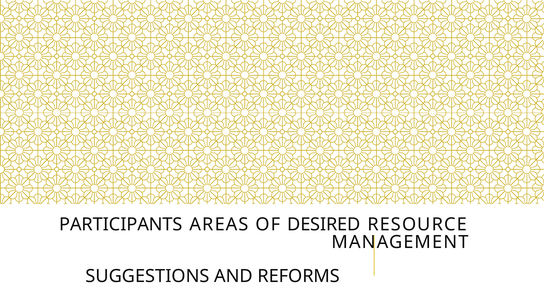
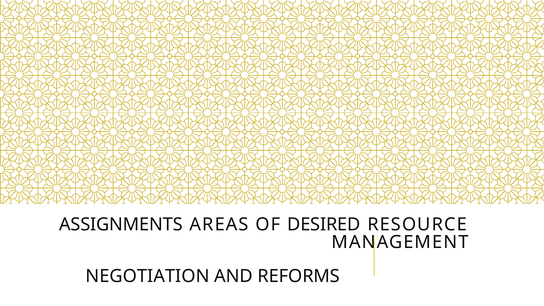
PARTICIPANTS: PARTICIPANTS -> ASSIGNMENTS
SUGGESTIONS: SUGGESTIONS -> NEGOTIATION
